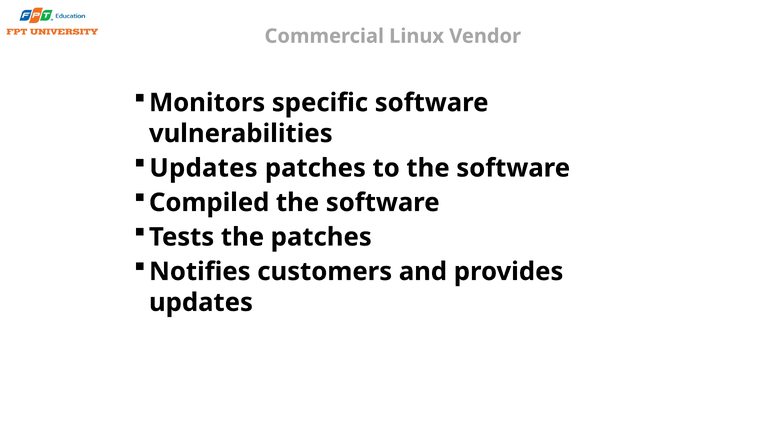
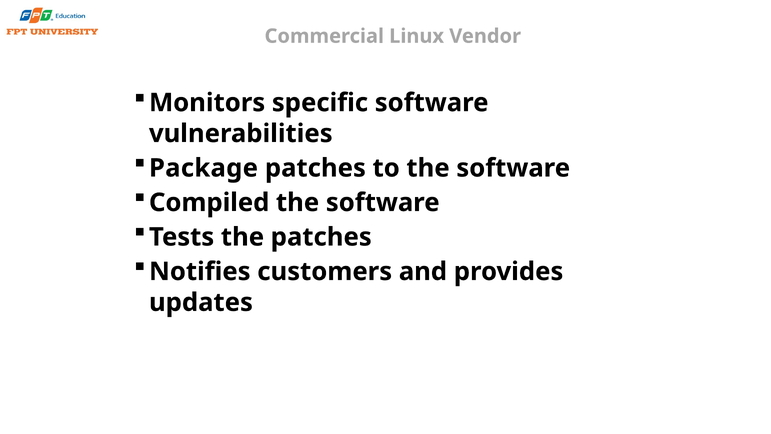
Updates at (203, 168): Updates -> Package
